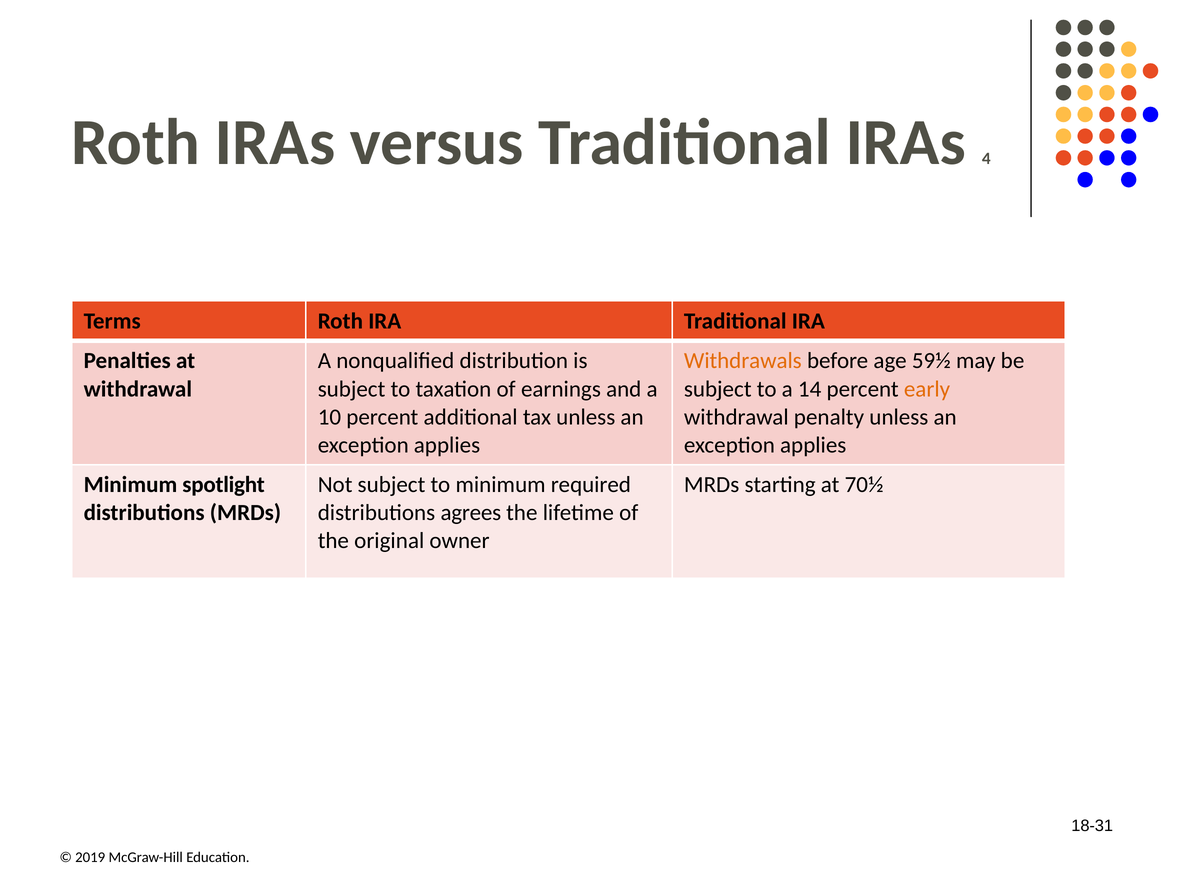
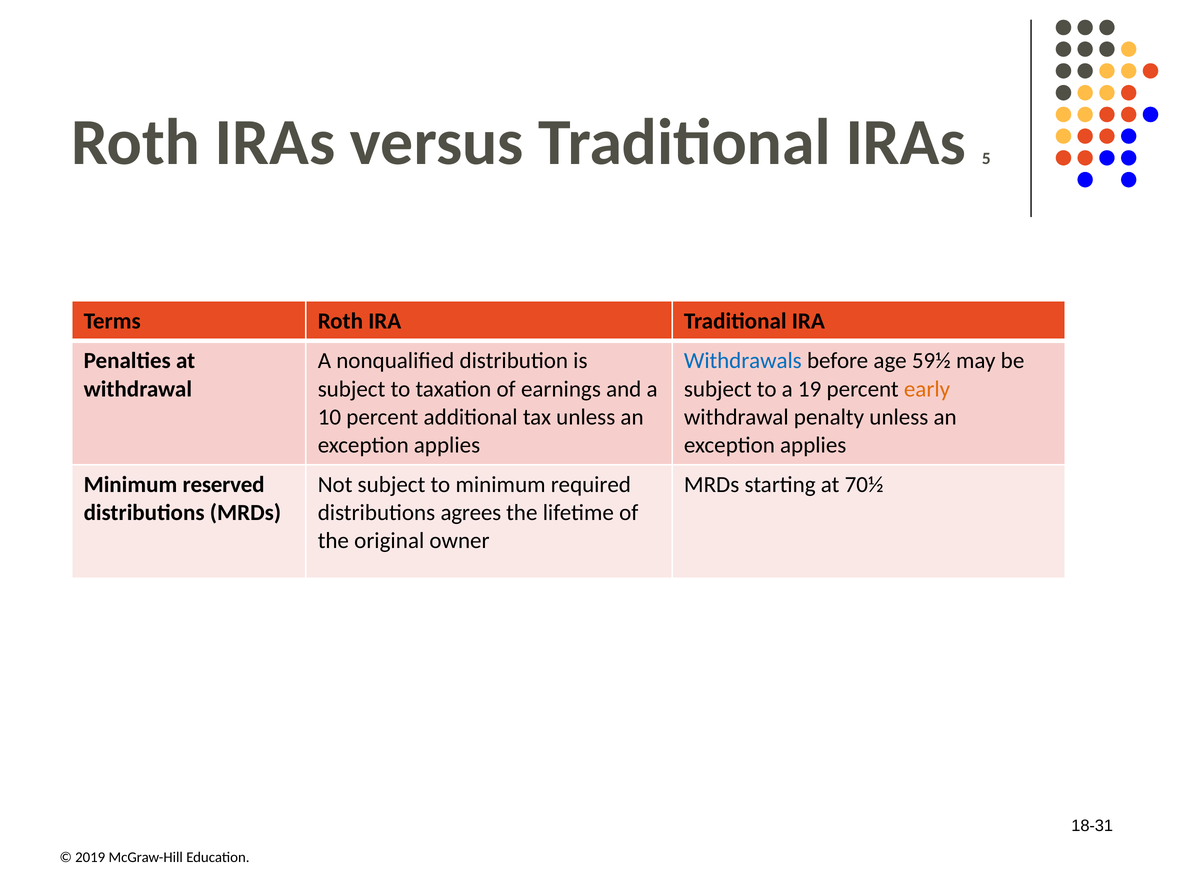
4: 4 -> 5
Withdrawals colour: orange -> blue
14: 14 -> 19
spotlight: spotlight -> reserved
